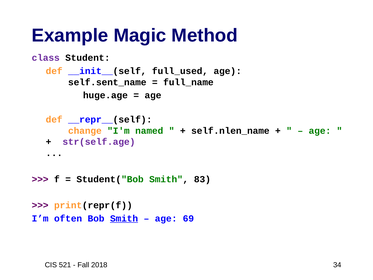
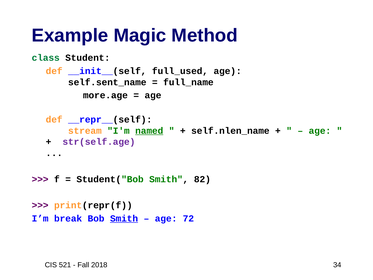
class colour: purple -> green
huge.age: huge.age -> more.age
change: change -> stream
named underline: none -> present
83: 83 -> 82
often: often -> break
69: 69 -> 72
